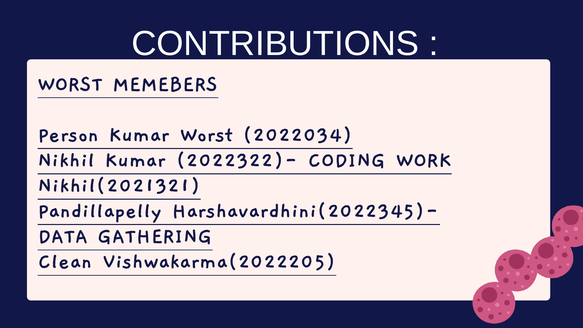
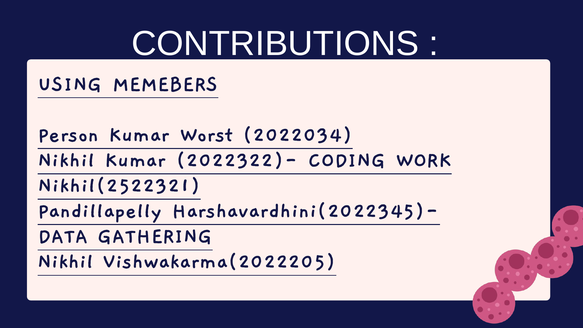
WORST at (70, 83): WORST -> USING
Nikhil(2021321: Nikhil(2021321 -> Nikhil(2522321
Clean at (65, 261): Clean -> Nikhil
